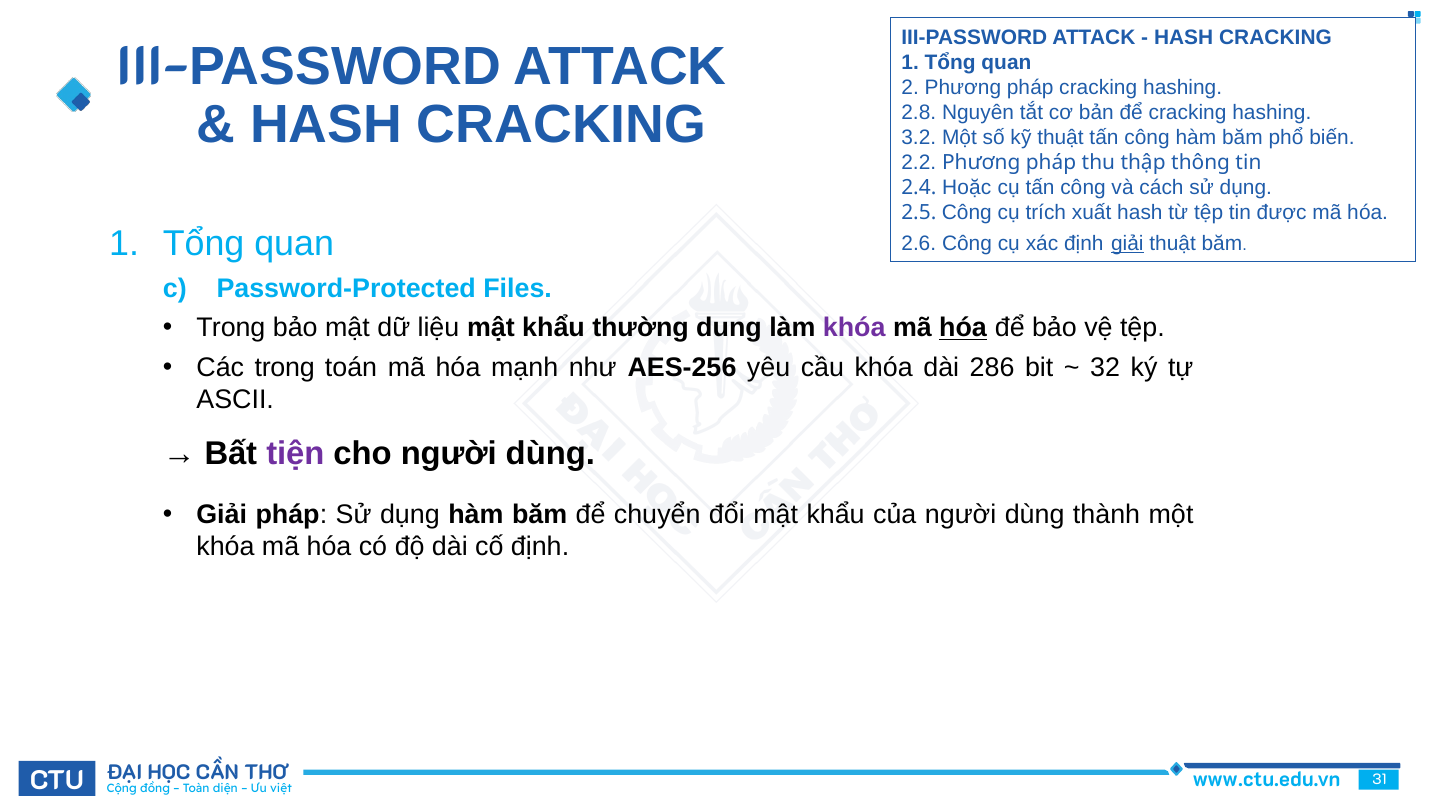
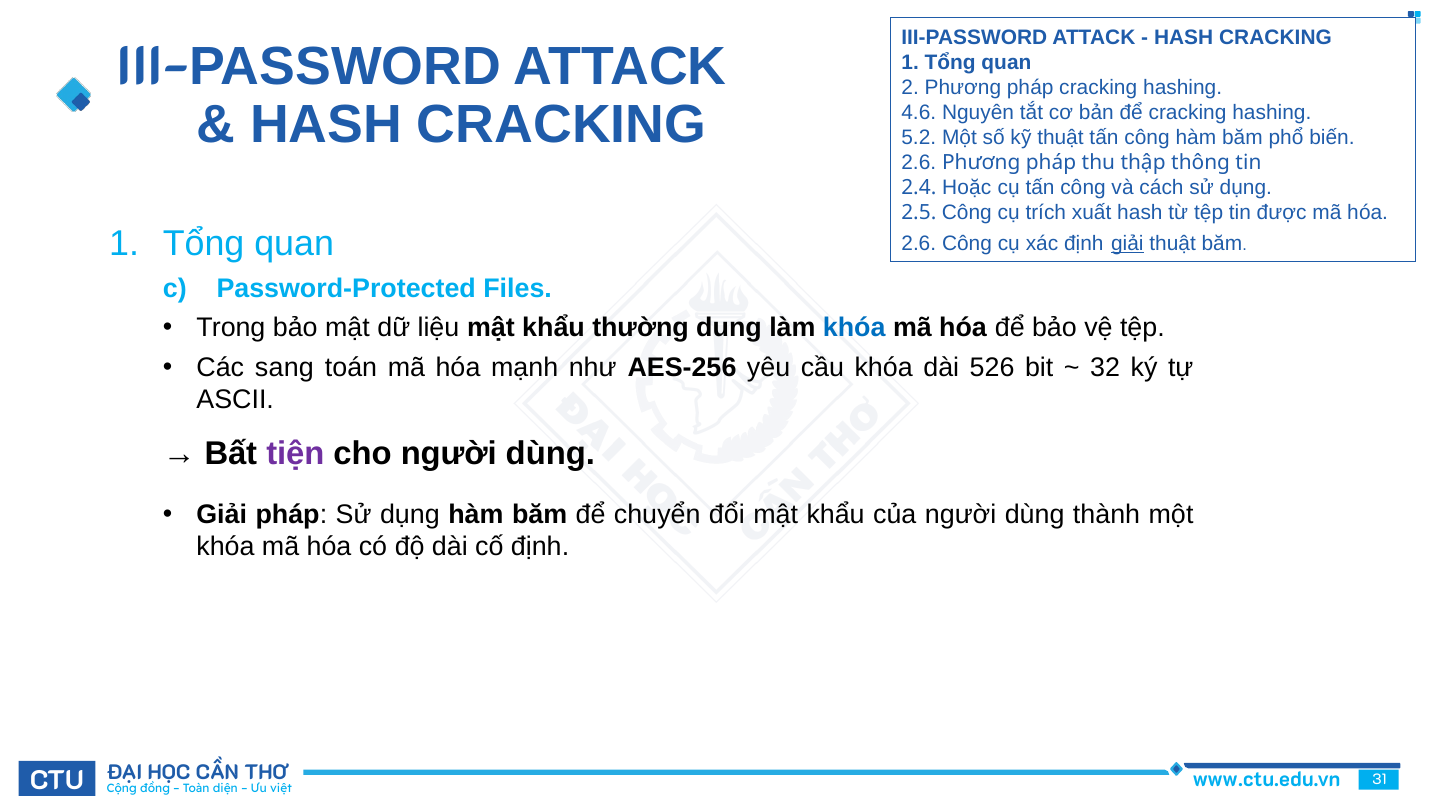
2.8: 2.8 -> 4.6
3.2: 3.2 -> 5.2
2.2 at (919, 162): 2.2 -> 2.6
khóa at (854, 328) colour: purple -> blue
hóa at (963, 328) underline: present -> none
Các trong: trong -> sang
286: 286 -> 526
